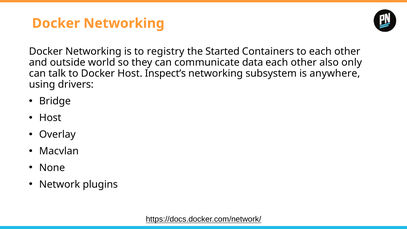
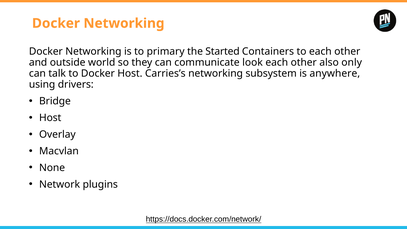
registry: registry -> primary
data: data -> look
Inspect’s: Inspect’s -> Carries’s
